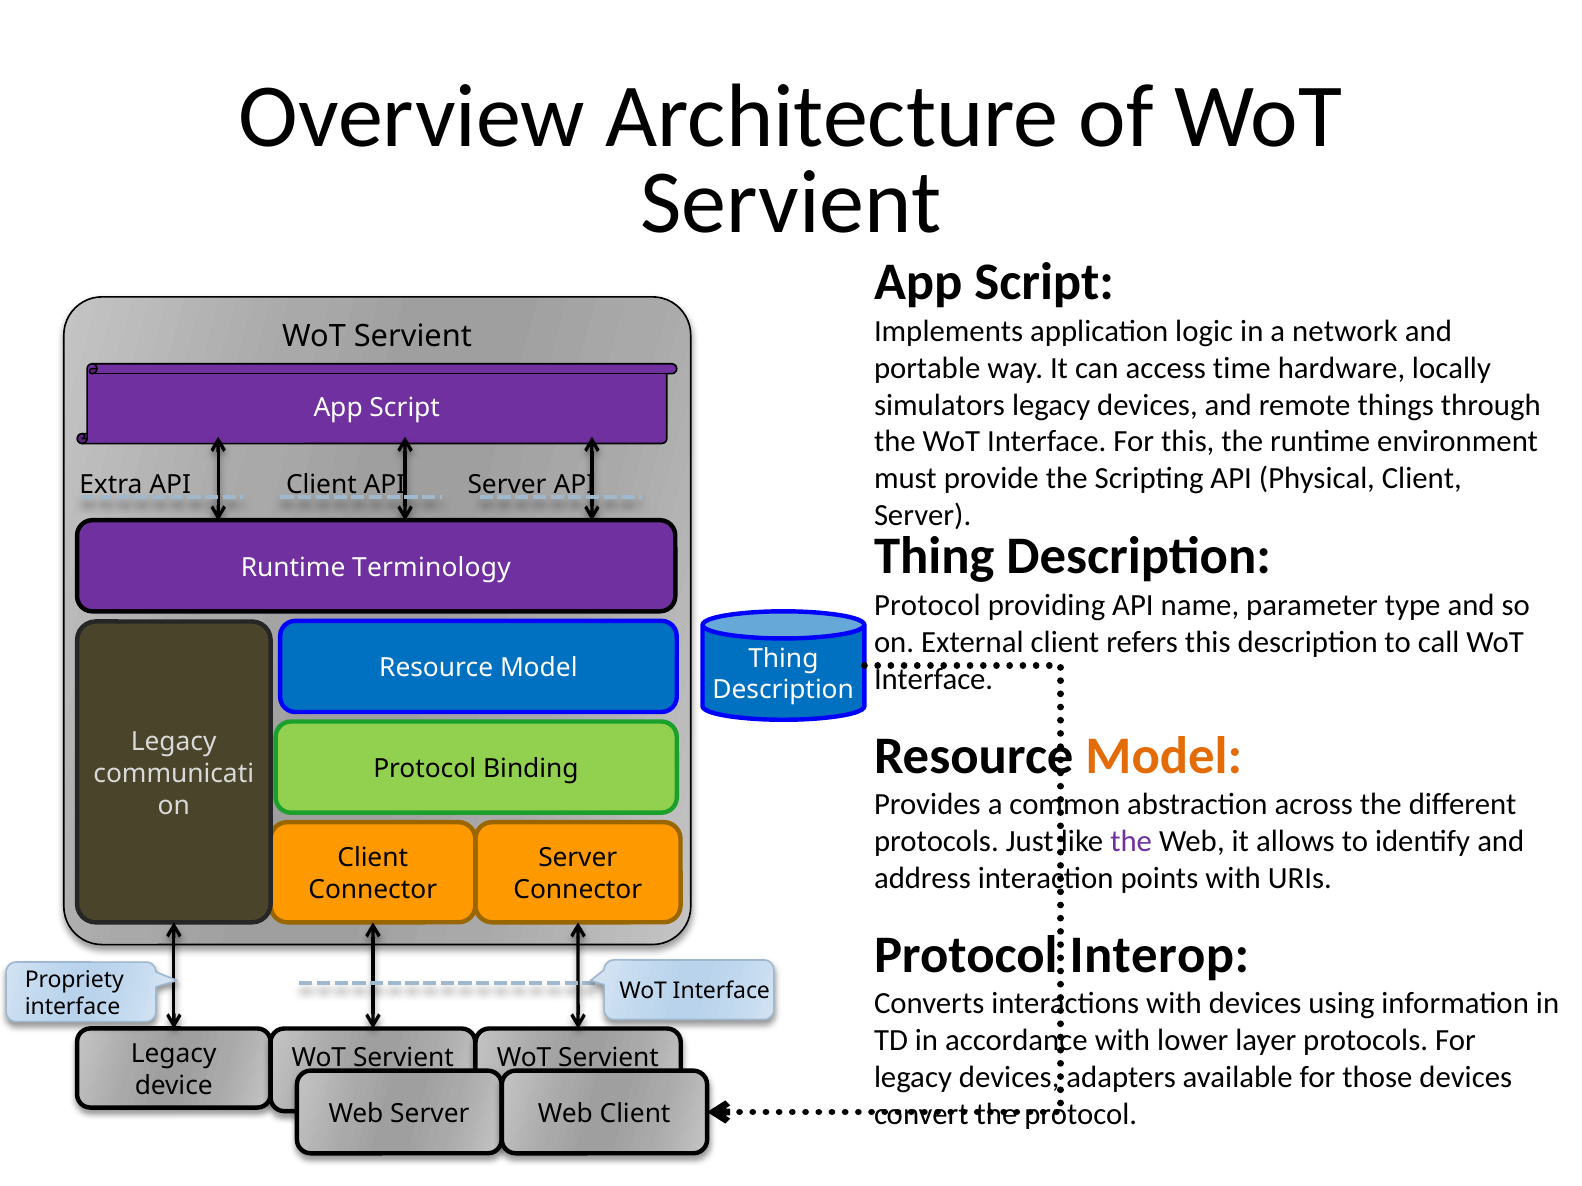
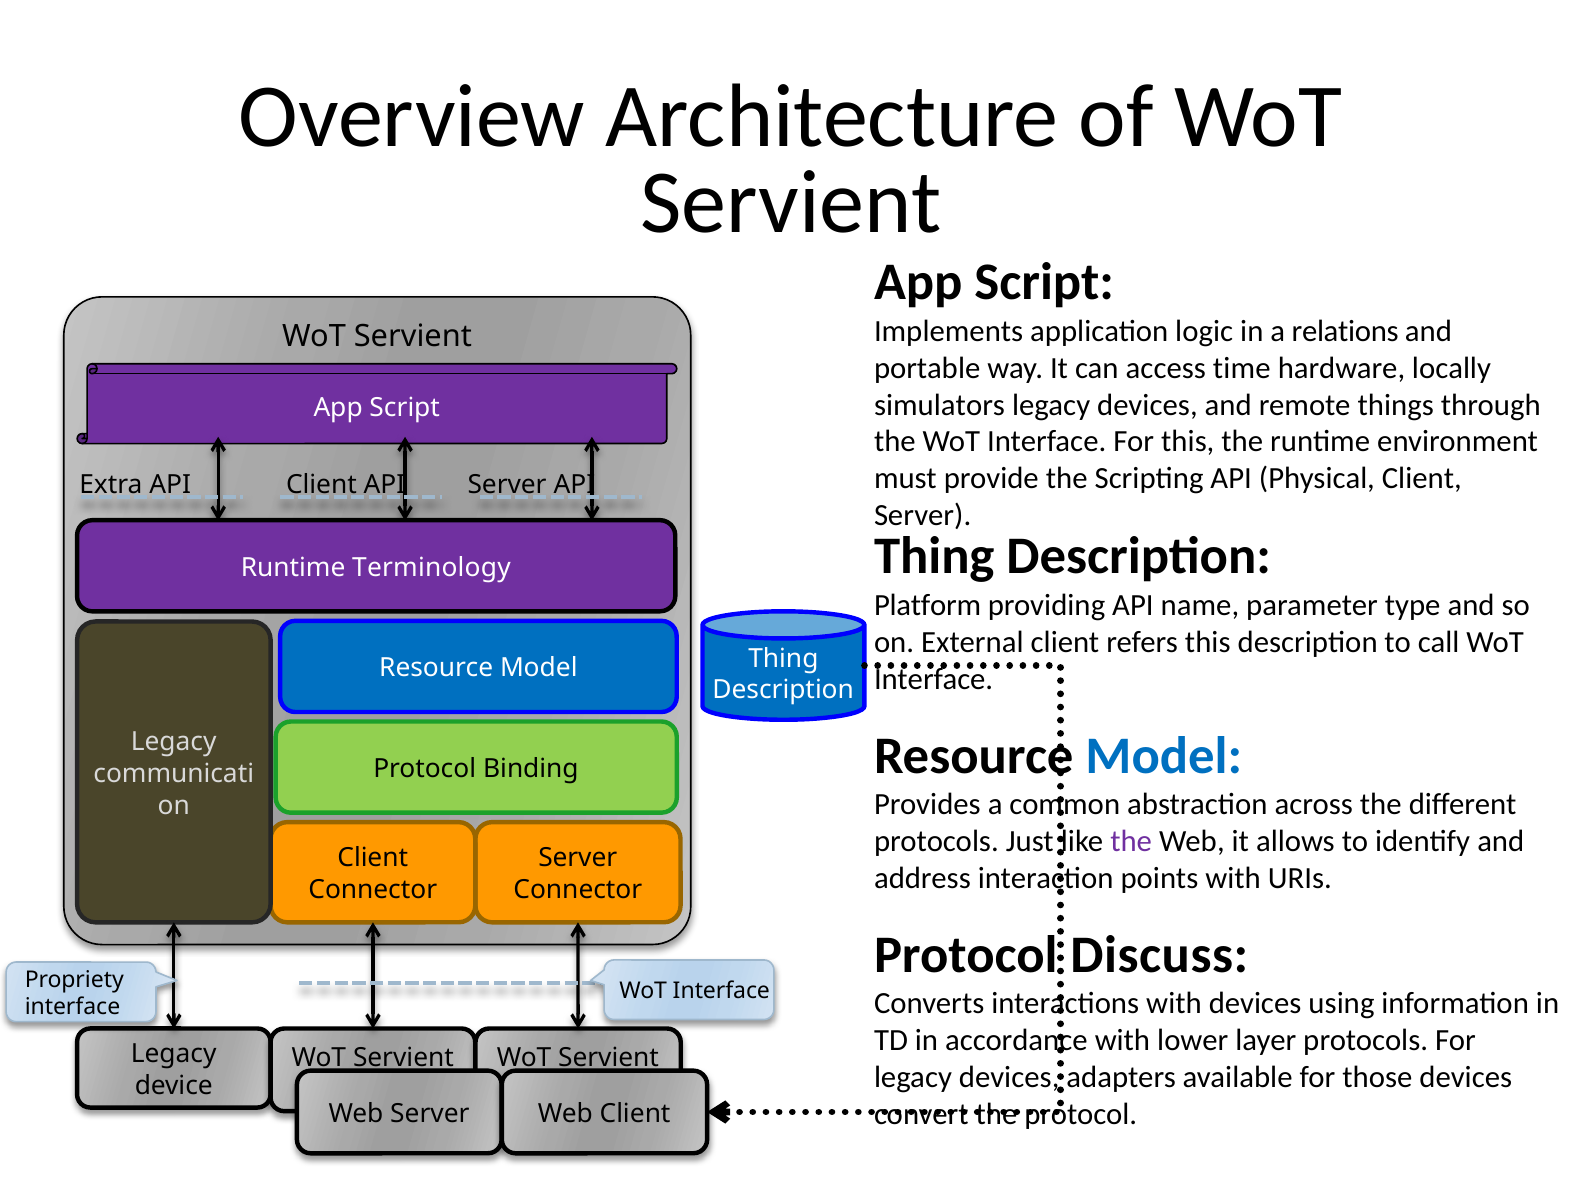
network: network -> relations
Protocol at (927, 605): Protocol -> Platform
Model at (1164, 756) colour: orange -> blue
Interop: Interop -> Discuss
